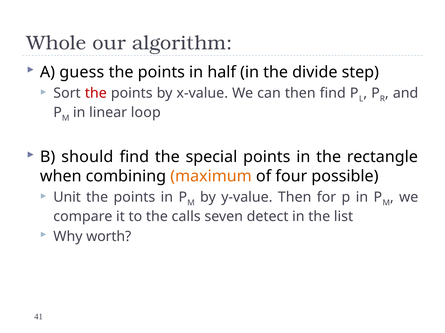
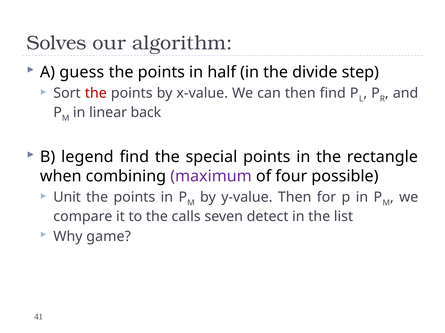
Whole: Whole -> Solves
loop: loop -> back
should: should -> legend
maximum colour: orange -> purple
worth: worth -> game
